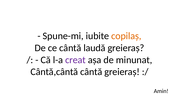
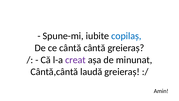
copilaș colour: orange -> blue
cântă laudă: laudă -> cântă
Cântă,cântă cântă: cântă -> laudă
